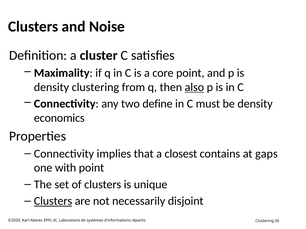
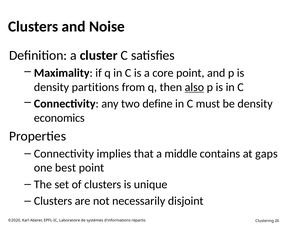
density clustering: clustering -> partitions
closest: closest -> middle
with: with -> best
Clusters at (53, 201) underline: present -> none
